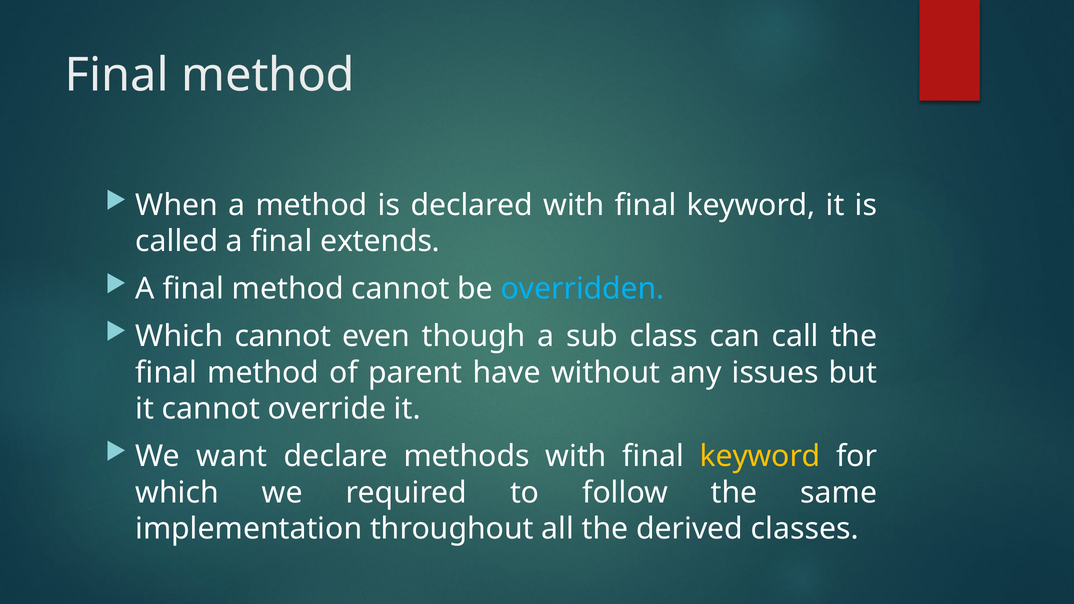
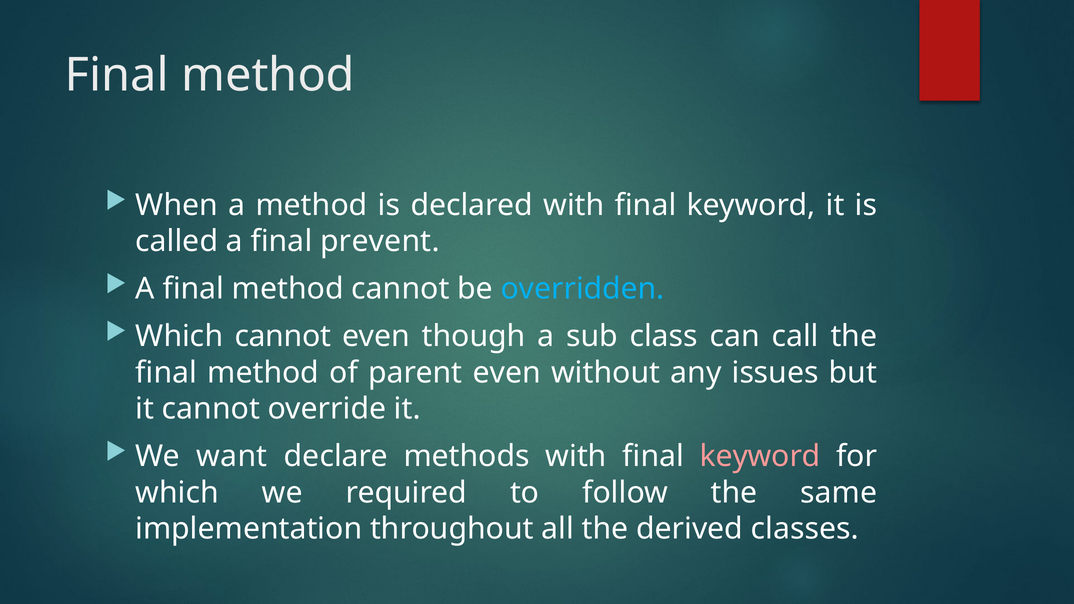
extends: extends -> prevent
parent have: have -> even
keyword at (760, 456) colour: yellow -> pink
